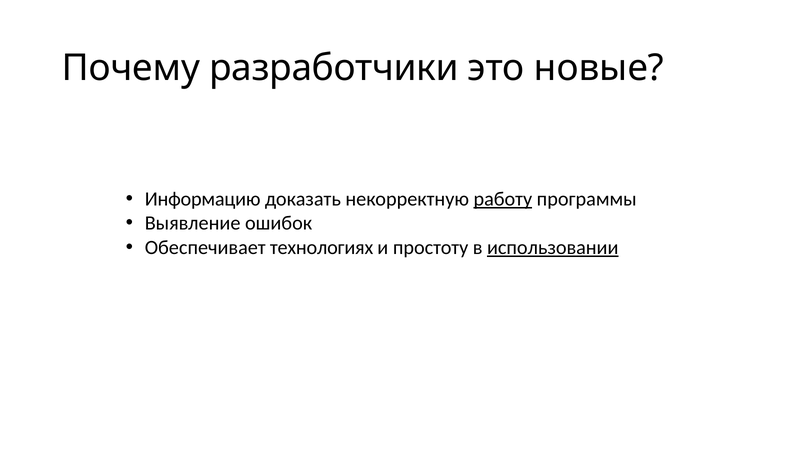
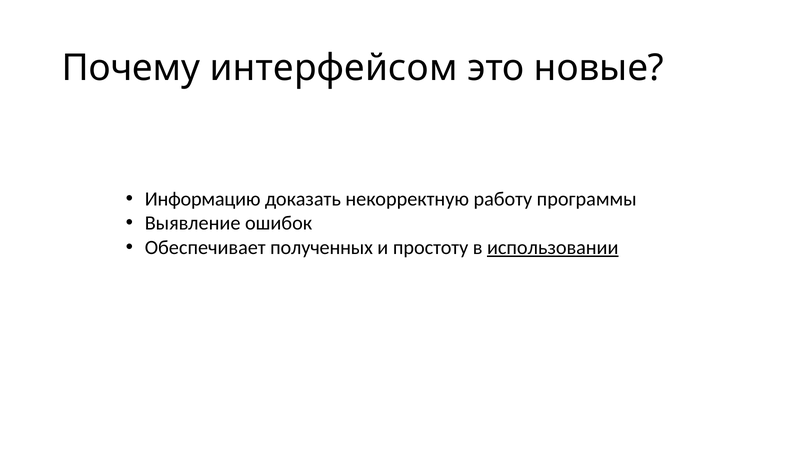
разработчики: разработчики -> интерфейсом
работу underline: present -> none
технологиях: технологиях -> полученных
